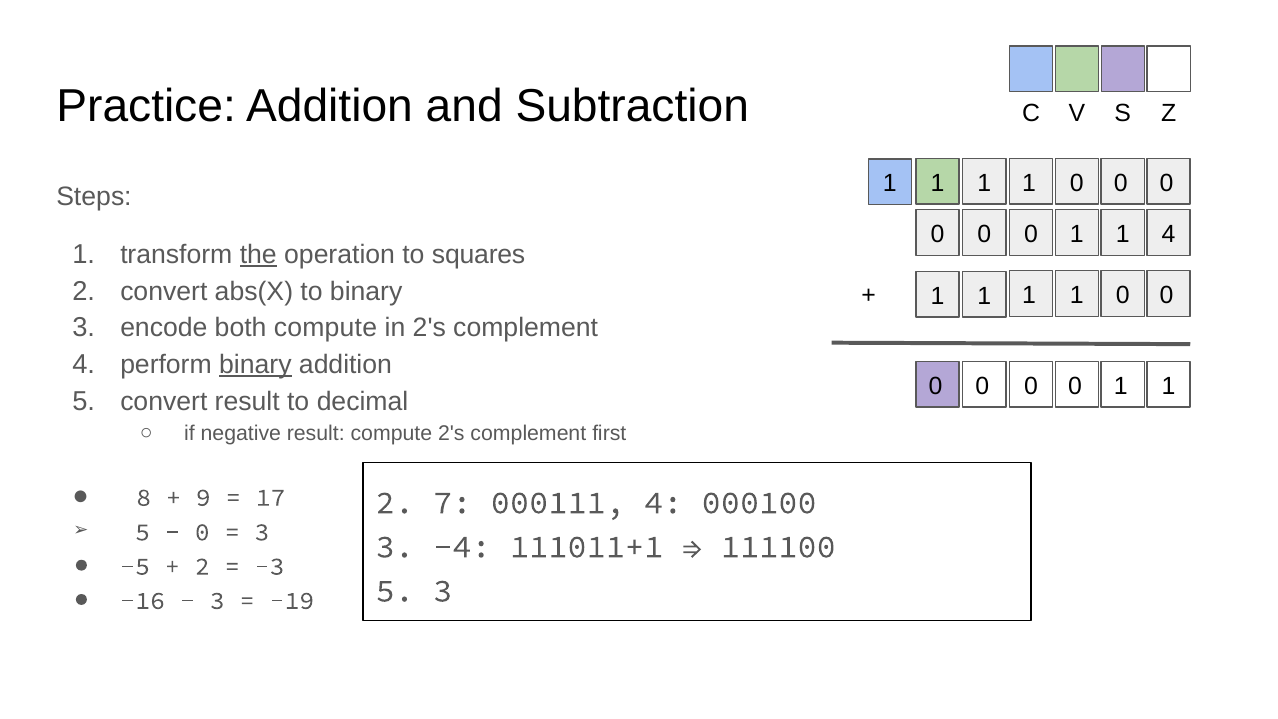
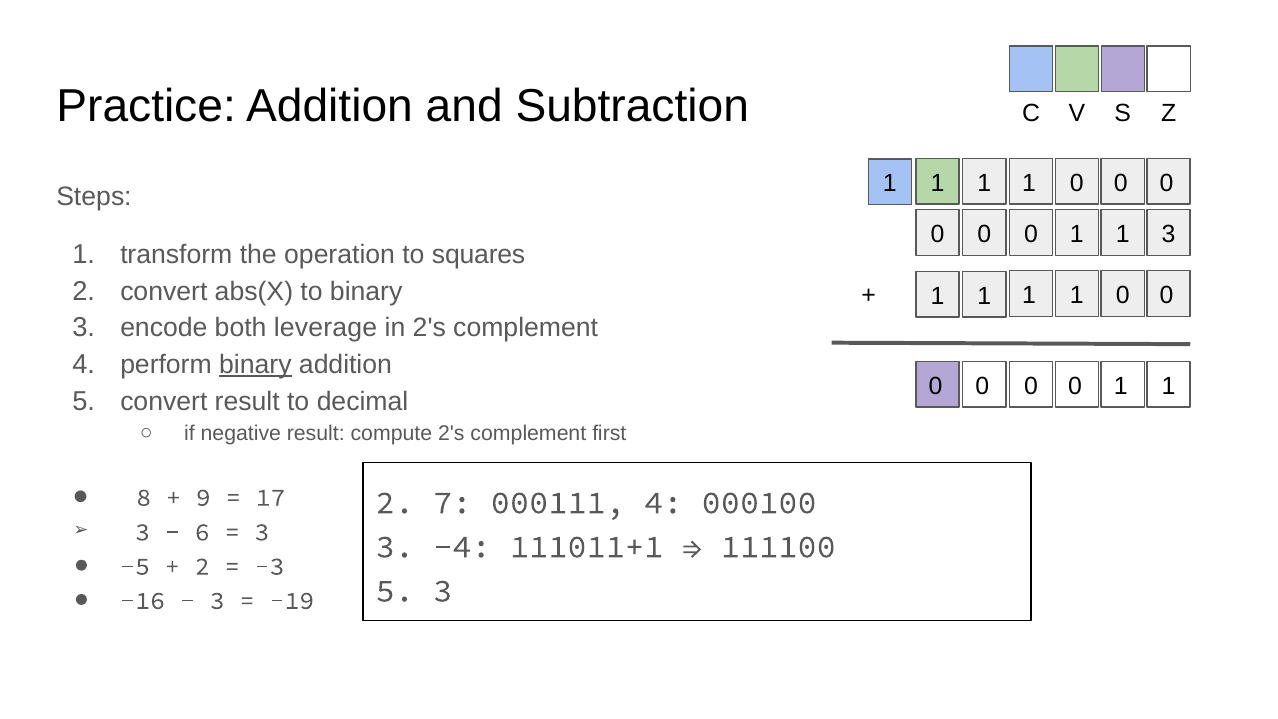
1 4: 4 -> 3
the underline: present -> none
both compute: compute -> leverage
5 at (143, 532): 5 -> 3
0 at (202, 532): 0 -> 6
